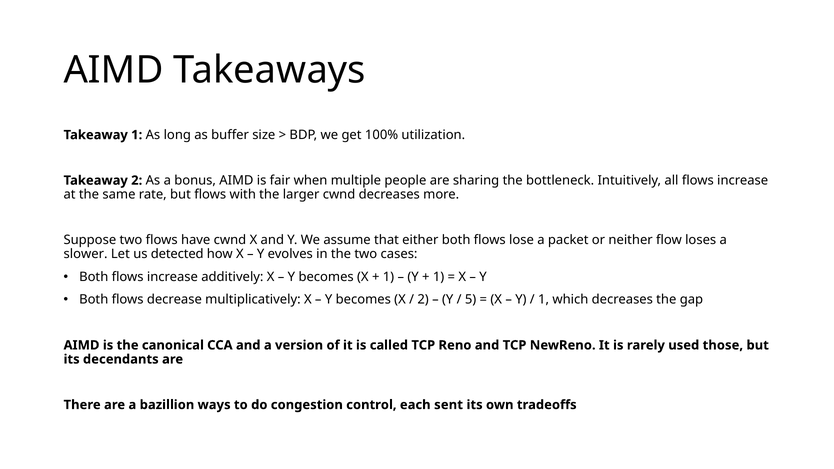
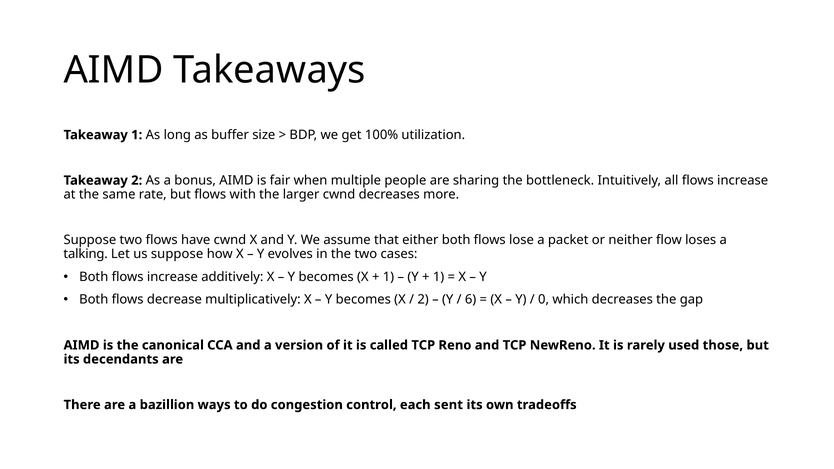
slower: slower -> talking
us detected: detected -> suppose
5: 5 -> 6
1 at (544, 300): 1 -> 0
